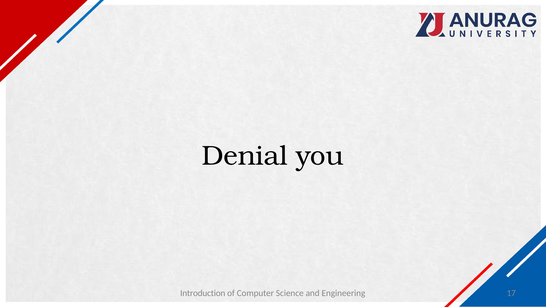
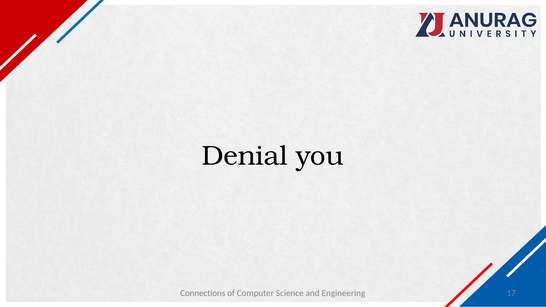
Introduction: Introduction -> Connections
